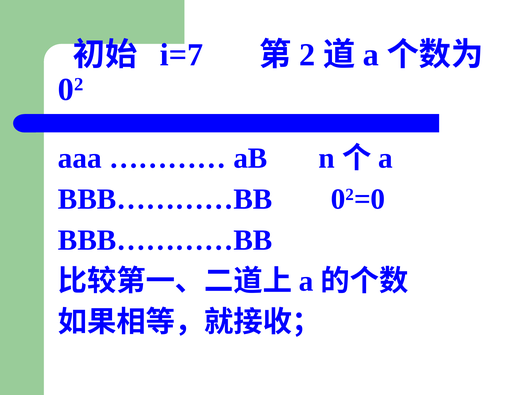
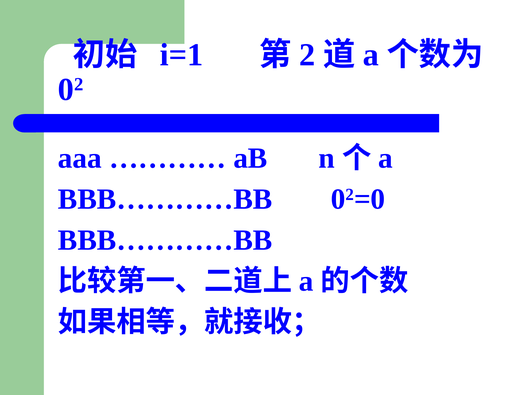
i=7: i=7 -> i=1
